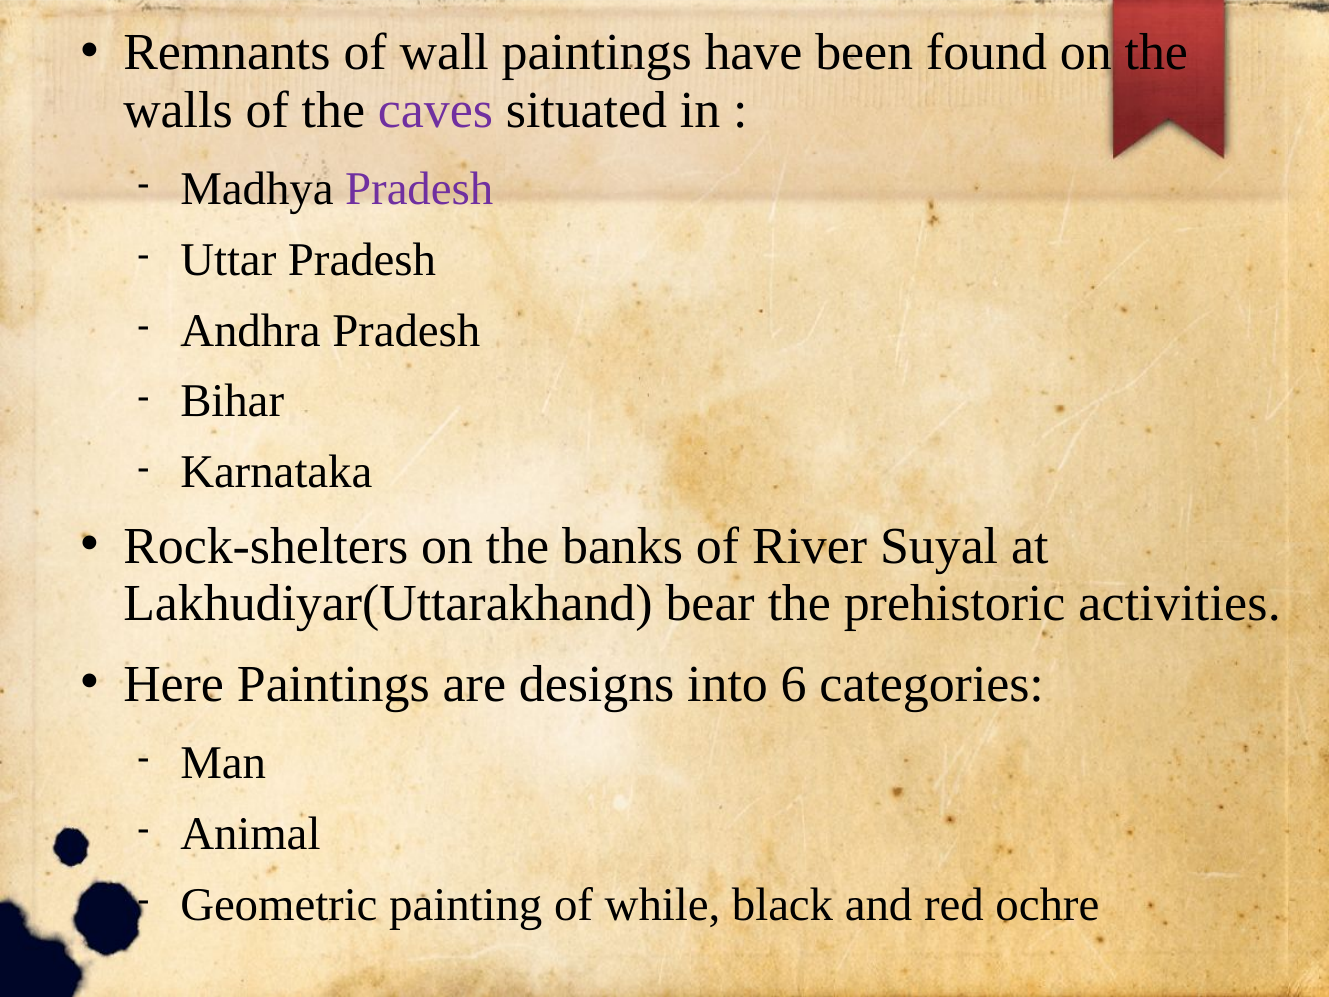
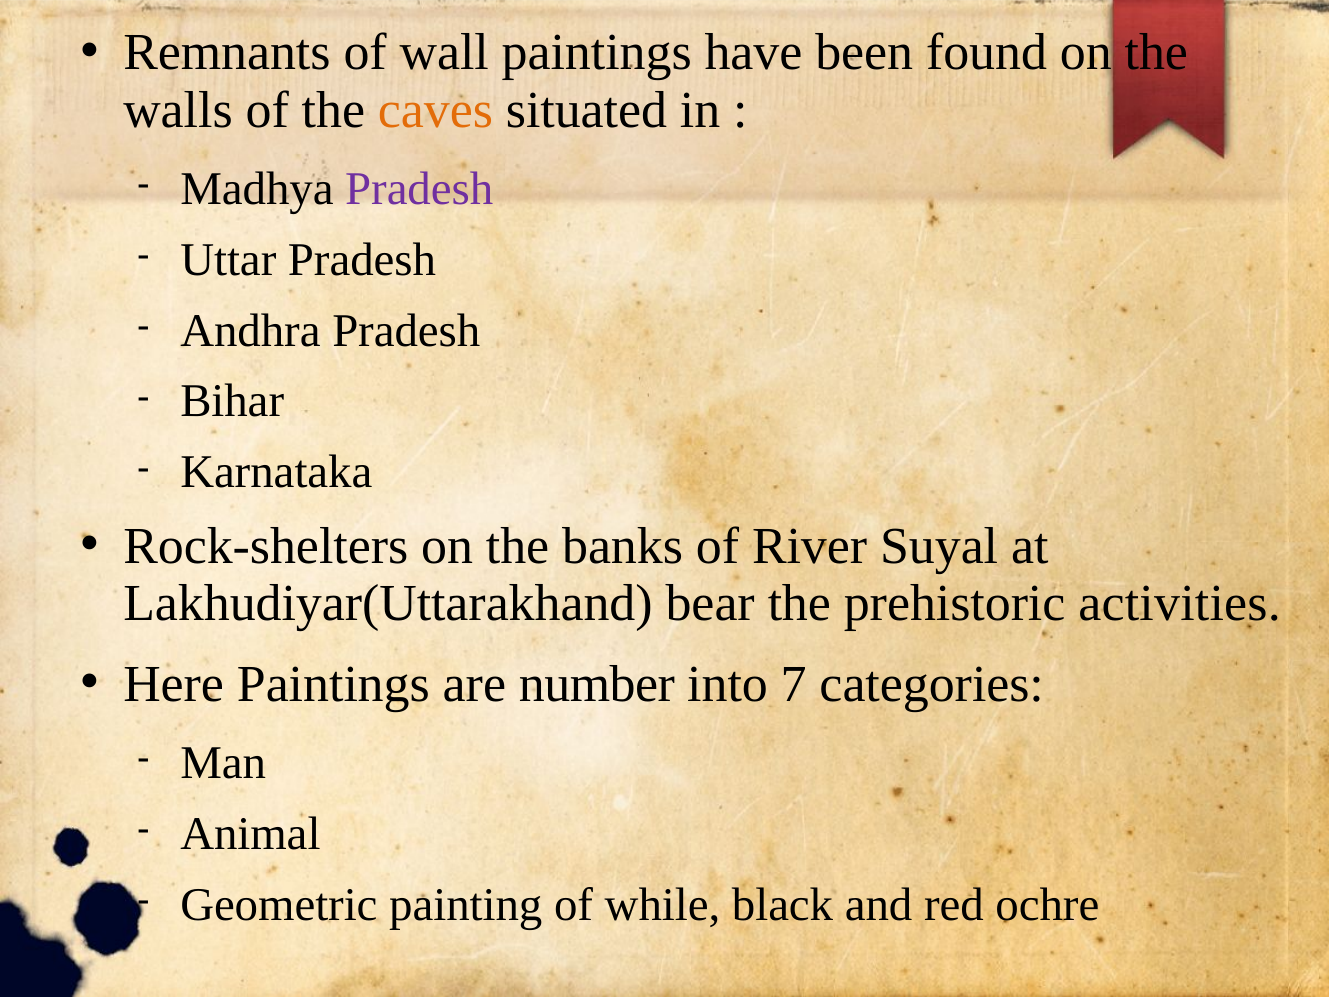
caves colour: purple -> orange
designs: designs -> number
6: 6 -> 7
